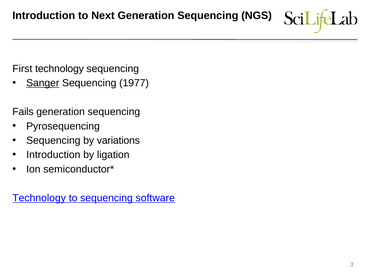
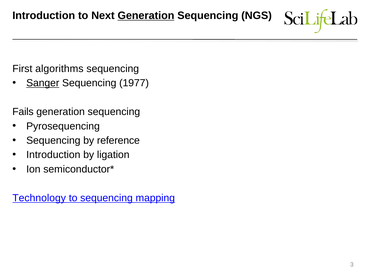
Generation at (146, 16) underline: none -> present
First technology: technology -> algorithms
variations: variations -> reference
software: software -> mapping
